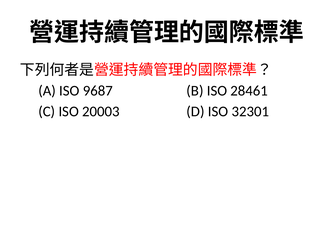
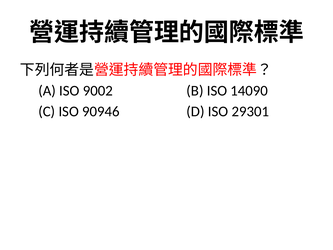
9687: 9687 -> 9002
28461: 28461 -> 14090
20003: 20003 -> 90946
32301: 32301 -> 29301
